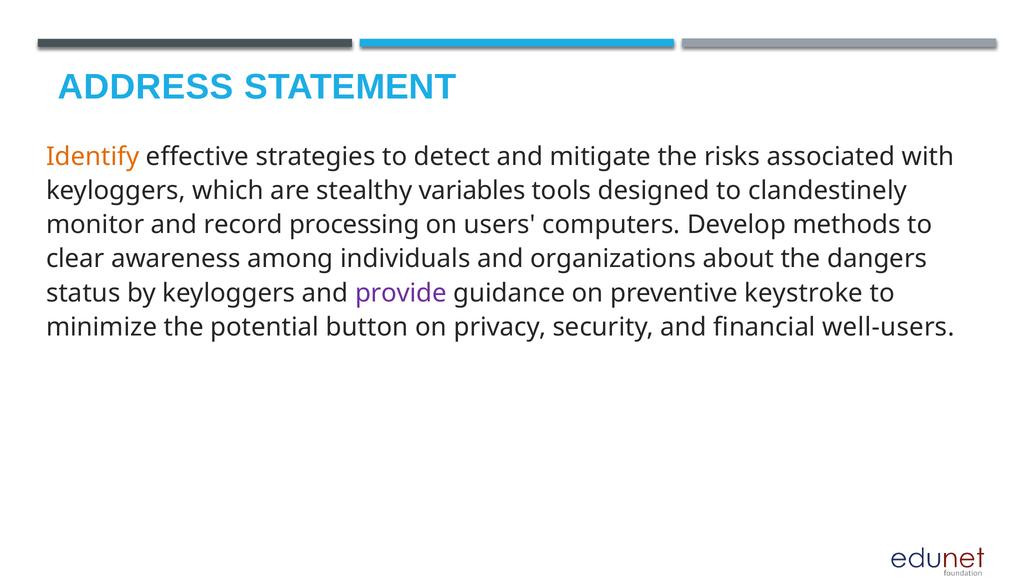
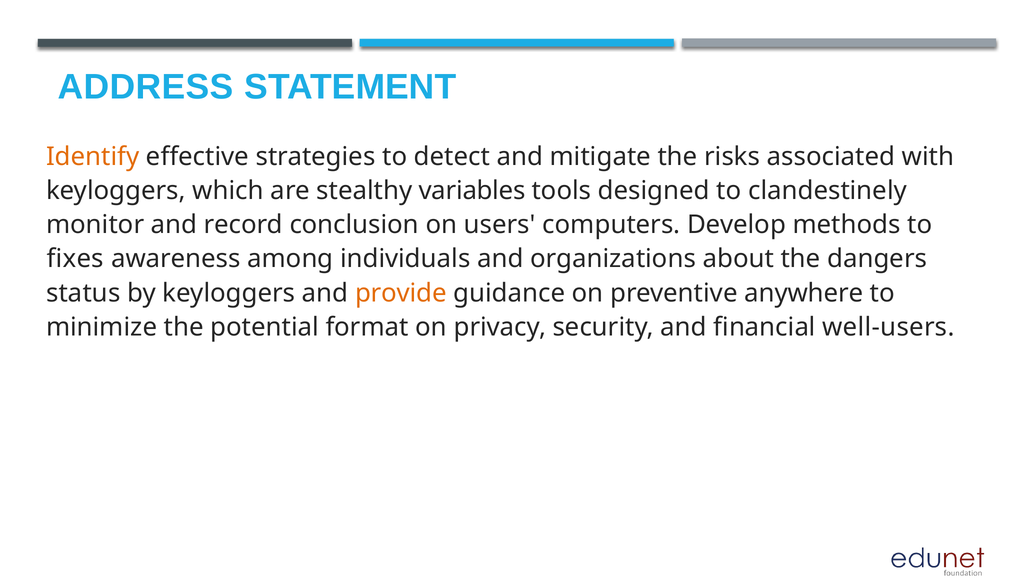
processing: processing -> conclusion
clear: clear -> fixes
provide colour: purple -> orange
keystroke: keystroke -> anywhere
button: button -> format
